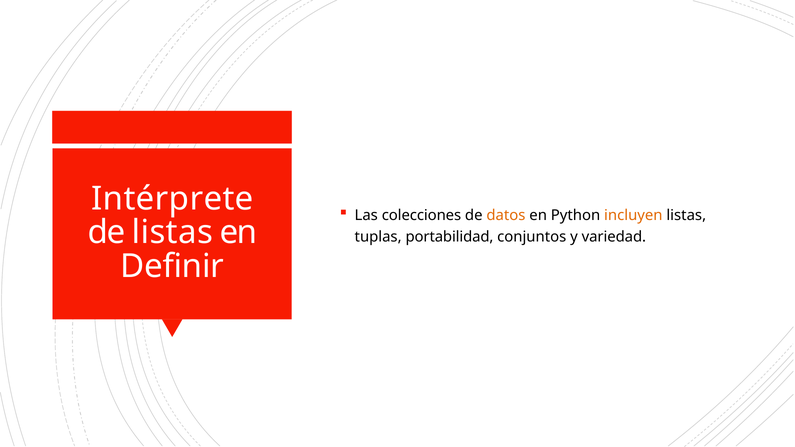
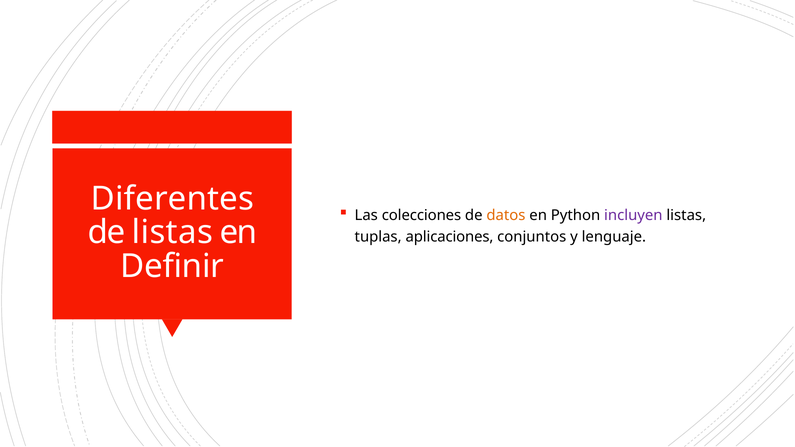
Intérprete: Intérprete -> Diferentes
incluyen colour: orange -> purple
portabilidad: portabilidad -> aplicaciones
variedad: variedad -> lenguaje
